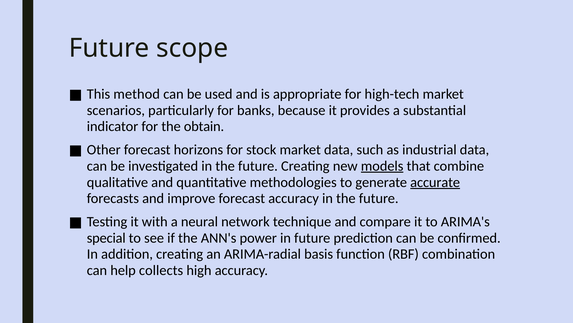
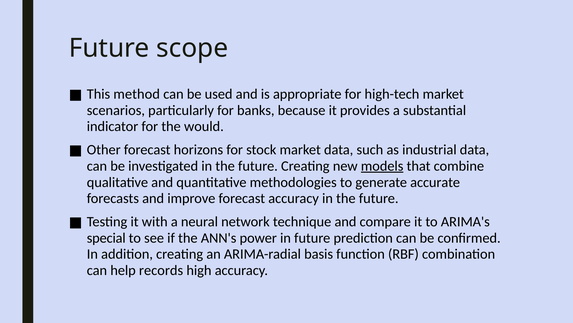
obtain: obtain -> would
accurate underline: present -> none
collects: collects -> records
